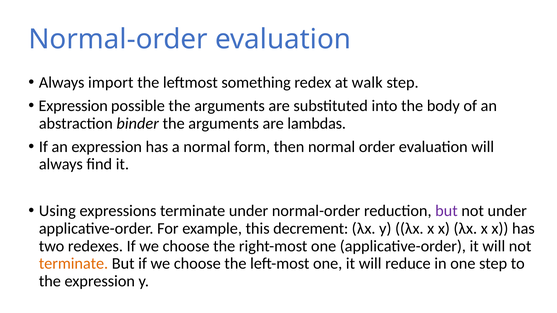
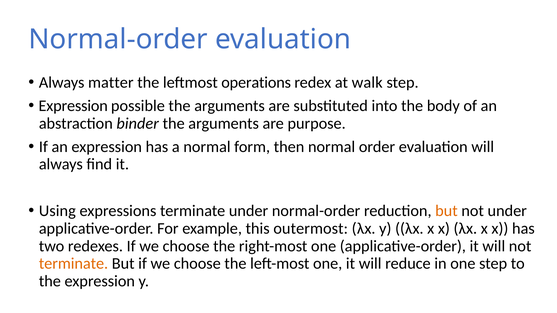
import: import -> matter
something: something -> operations
lambdas: lambdas -> purpose
but at (446, 211) colour: purple -> orange
decrement: decrement -> outermost
